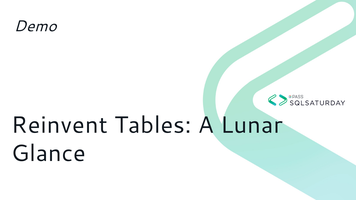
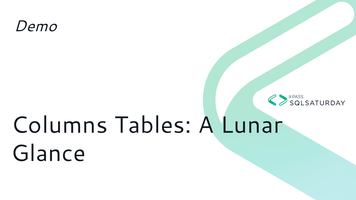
Reinvent: Reinvent -> Columns
